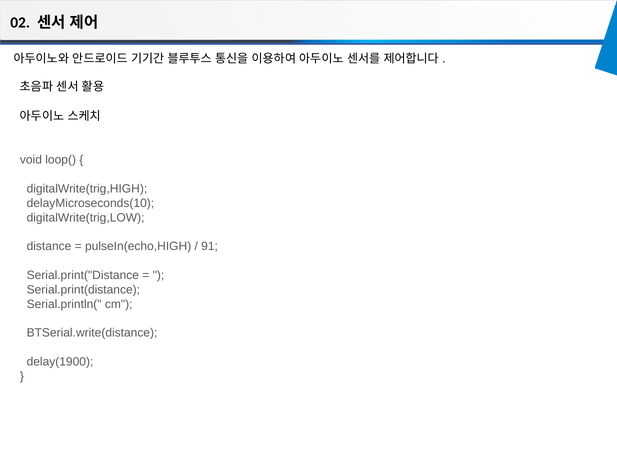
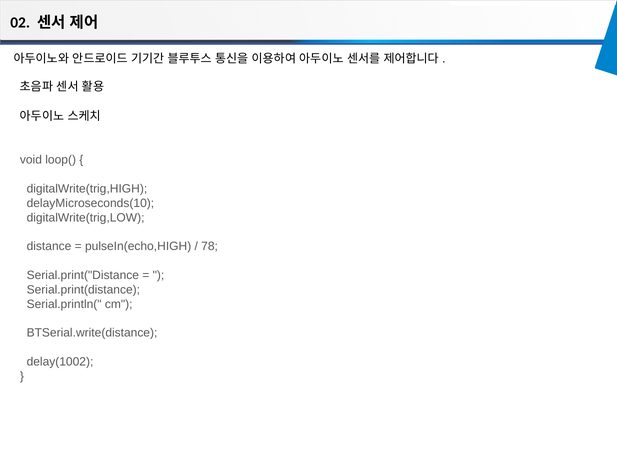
91: 91 -> 78
delay(1900: delay(1900 -> delay(1002
